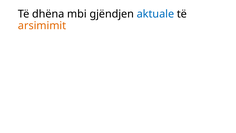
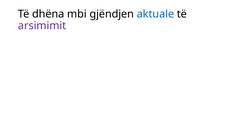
arsimimit colour: orange -> purple
